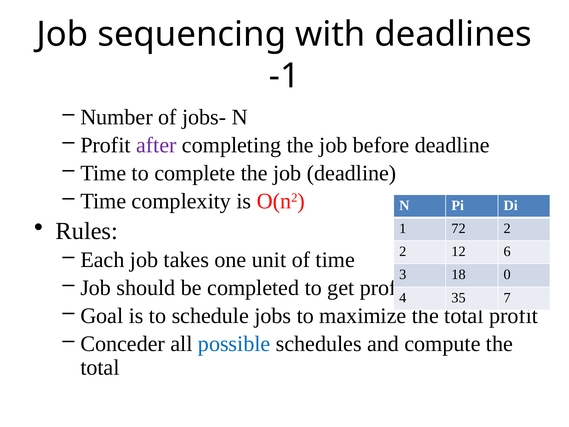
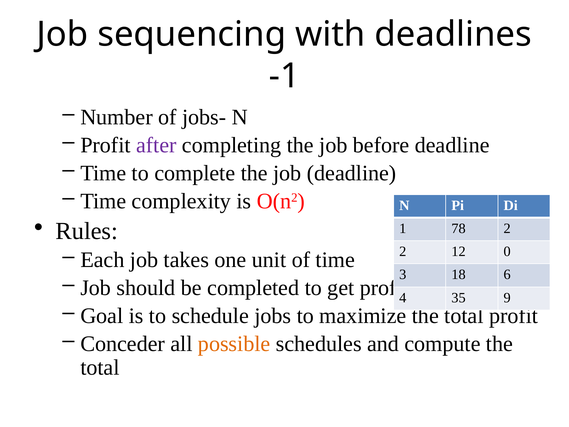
72: 72 -> 78
6: 6 -> 0
0: 0 -> 6
7: 7 -> 9
possible colour: blue -> orange
